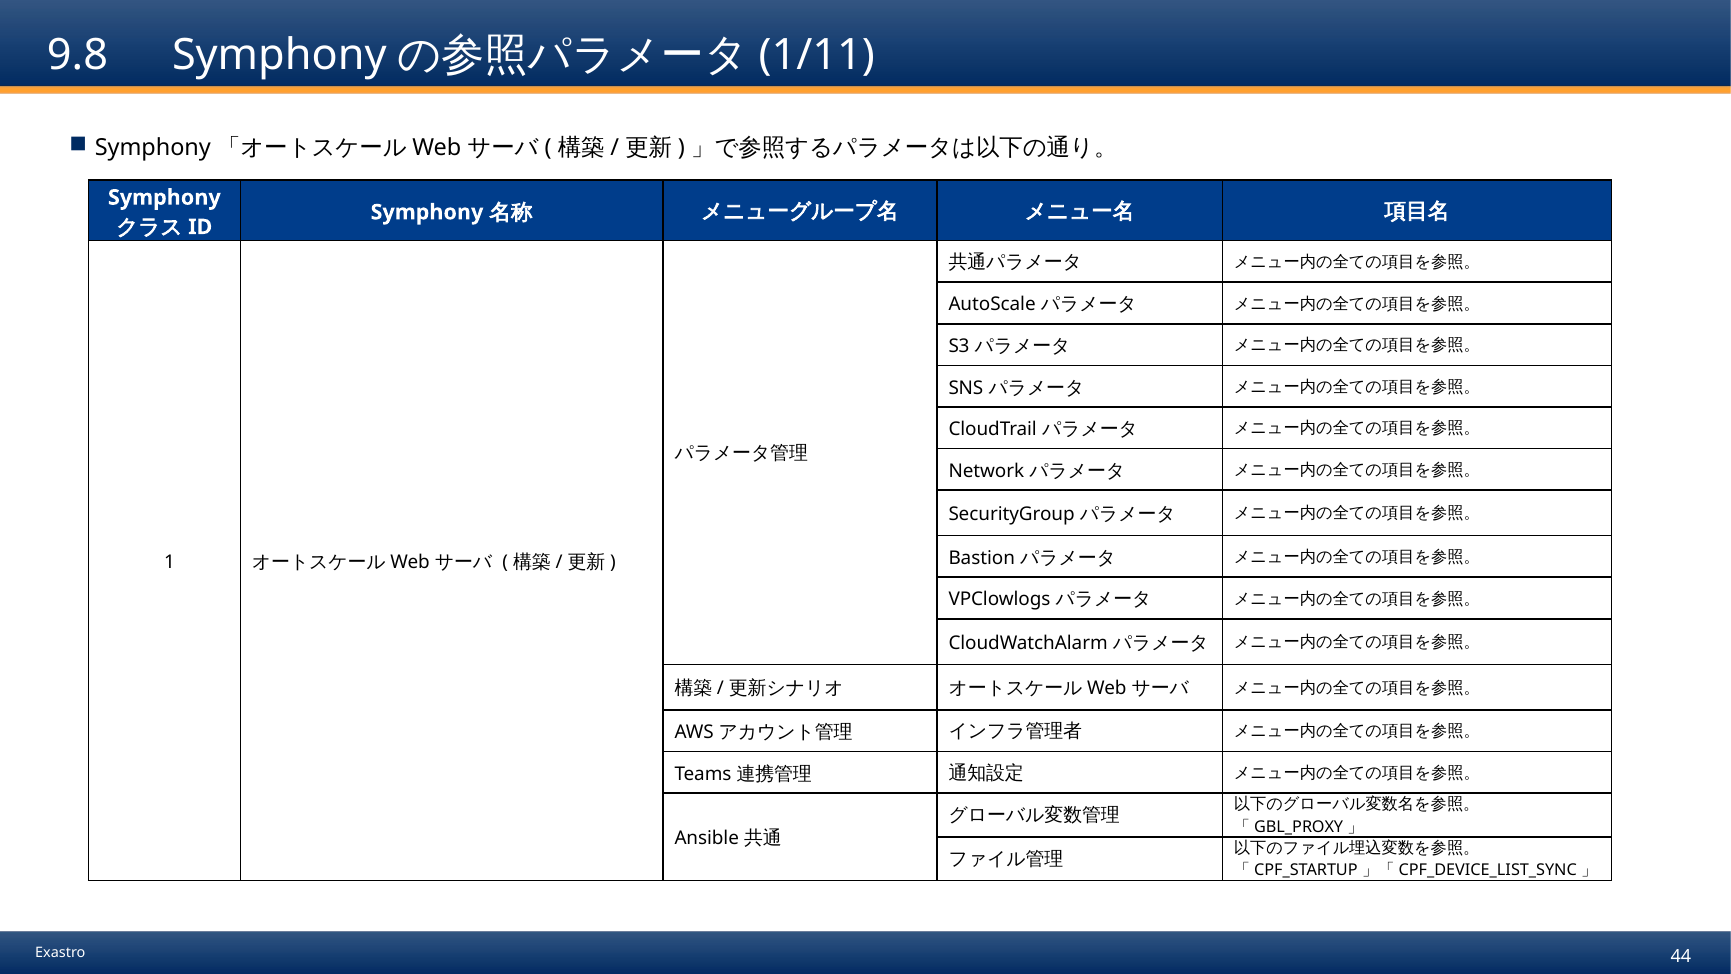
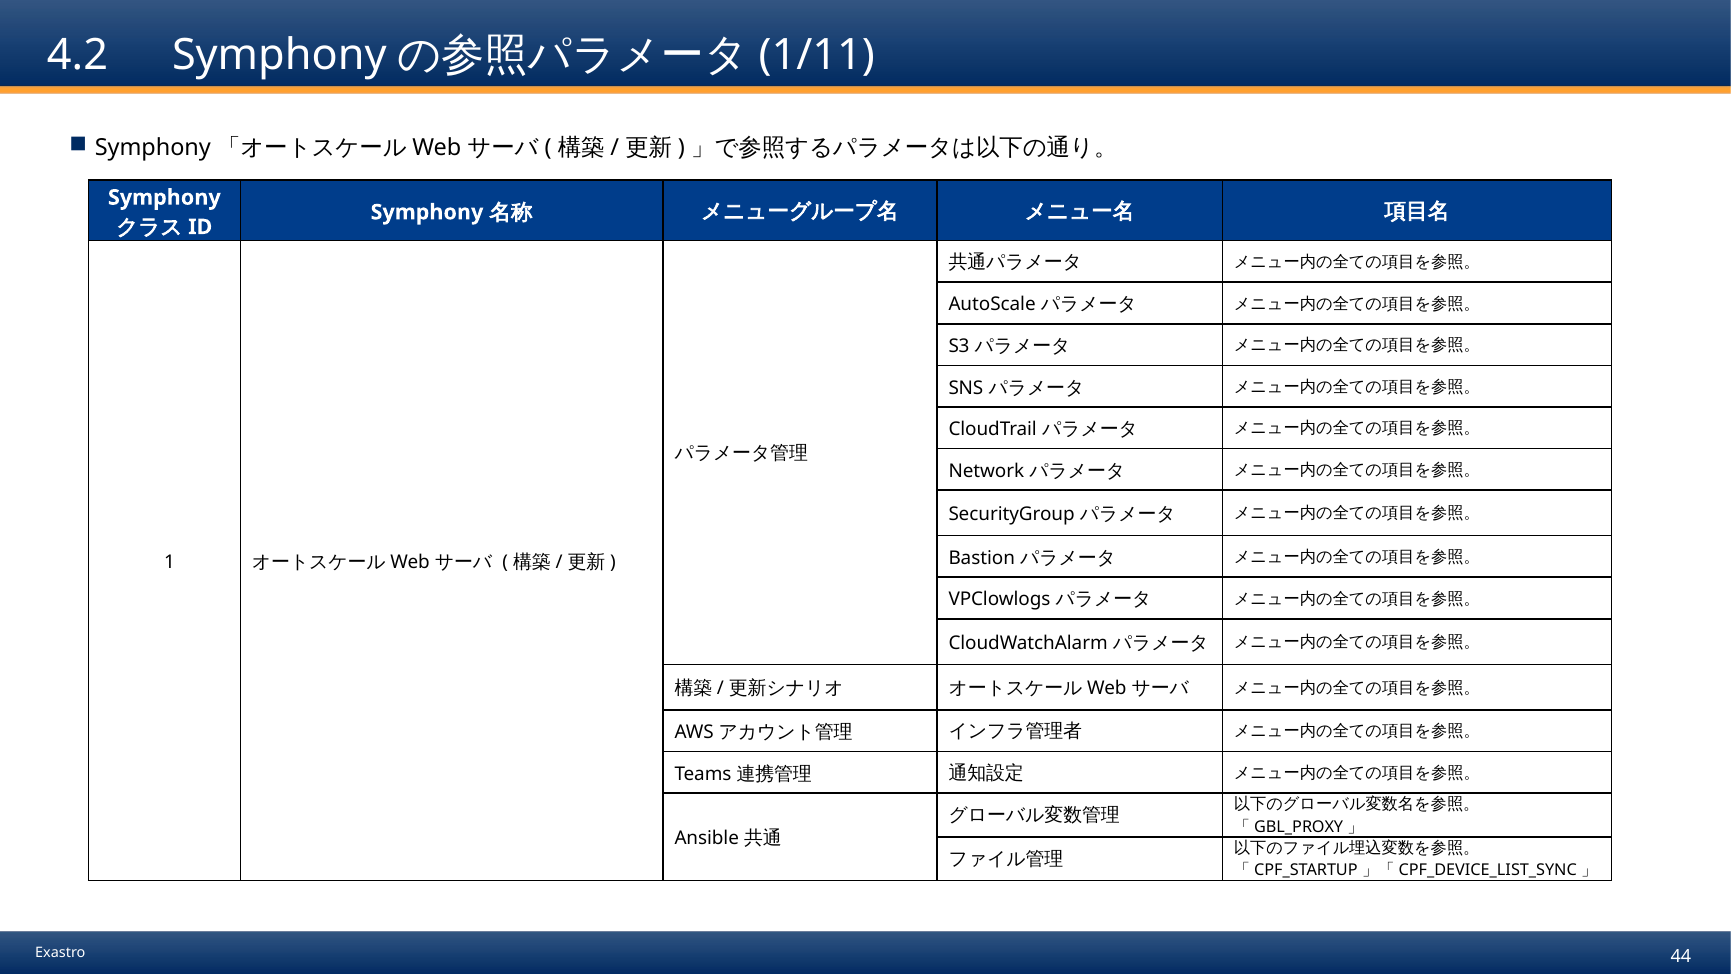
9.8: 9.8 -> 4.2
